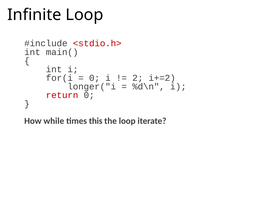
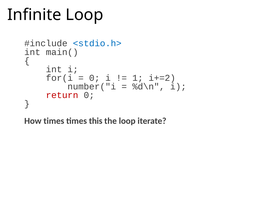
<stdio.h> colour: red -> blue
2: 2 -> 1
longer("i: longer("i -> number("i
How while: while -> times
